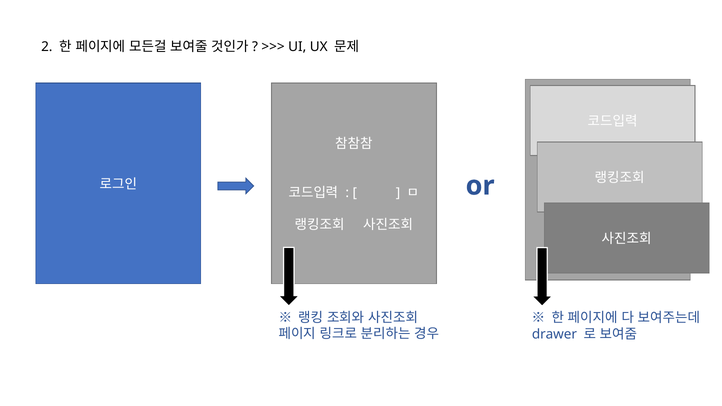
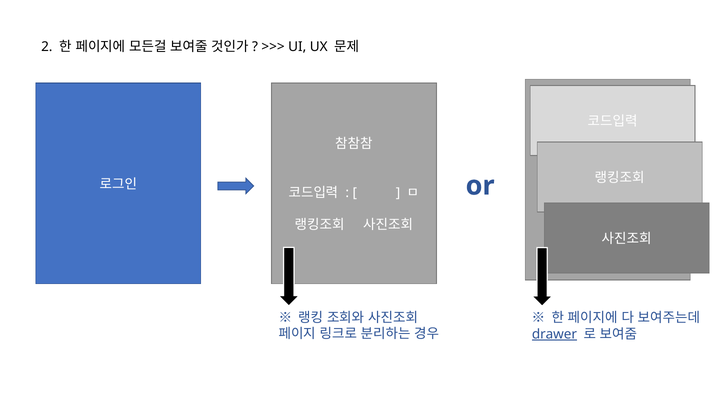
drawer underline: none -> present
